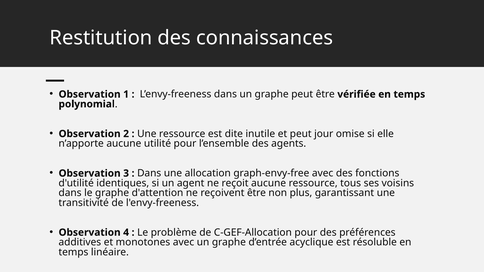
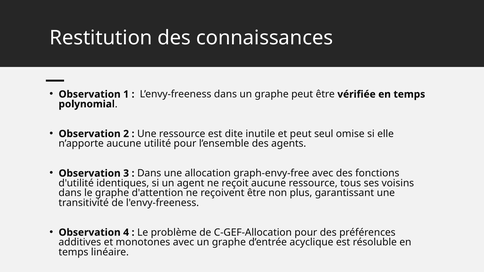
jour: jour -> seul
